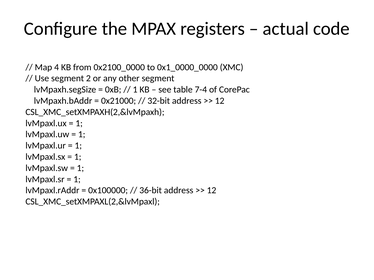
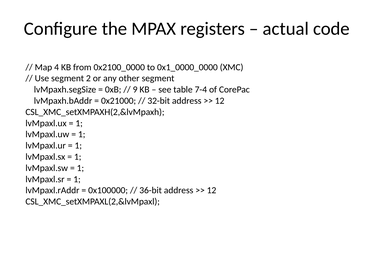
1 at (135, 90): 1 -> 9
